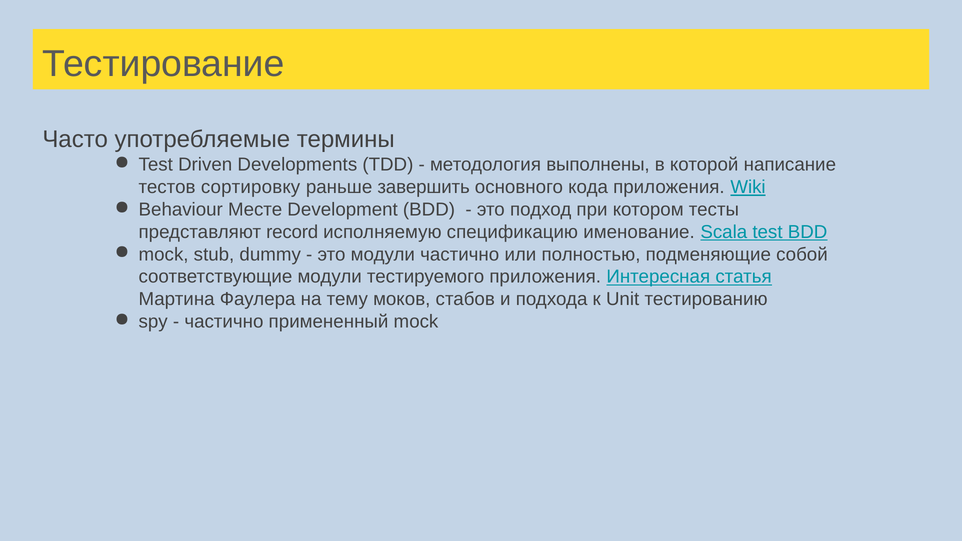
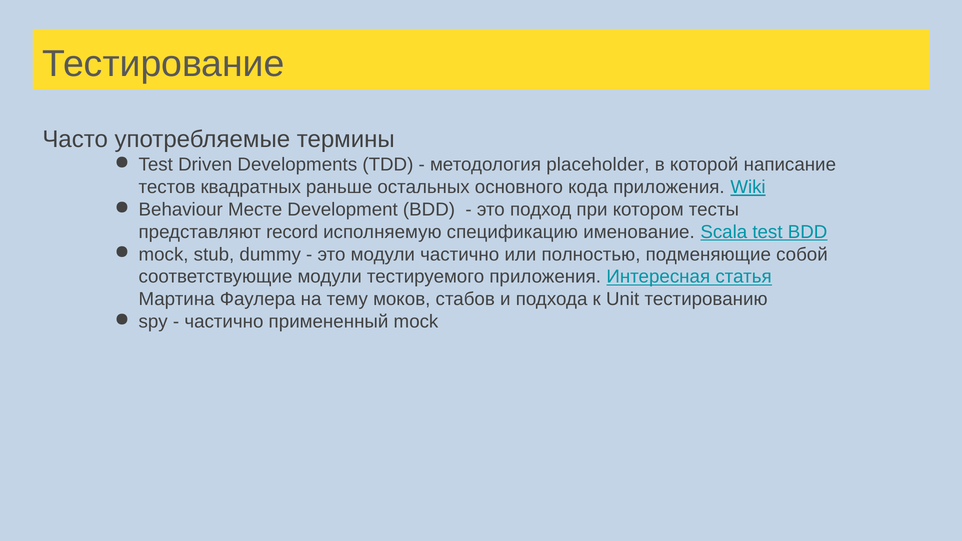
выполнены: выполнены -> placeholder
сортировку: сортировку -> квадратных
завершить: завершить -> остальных
